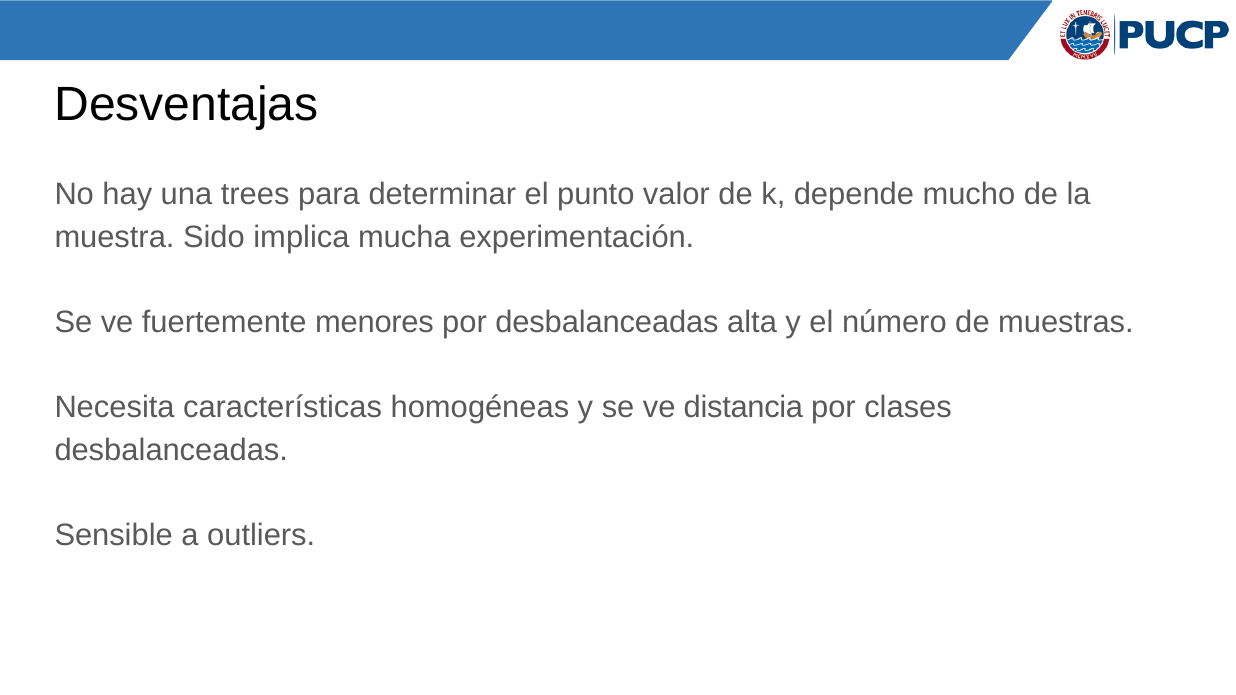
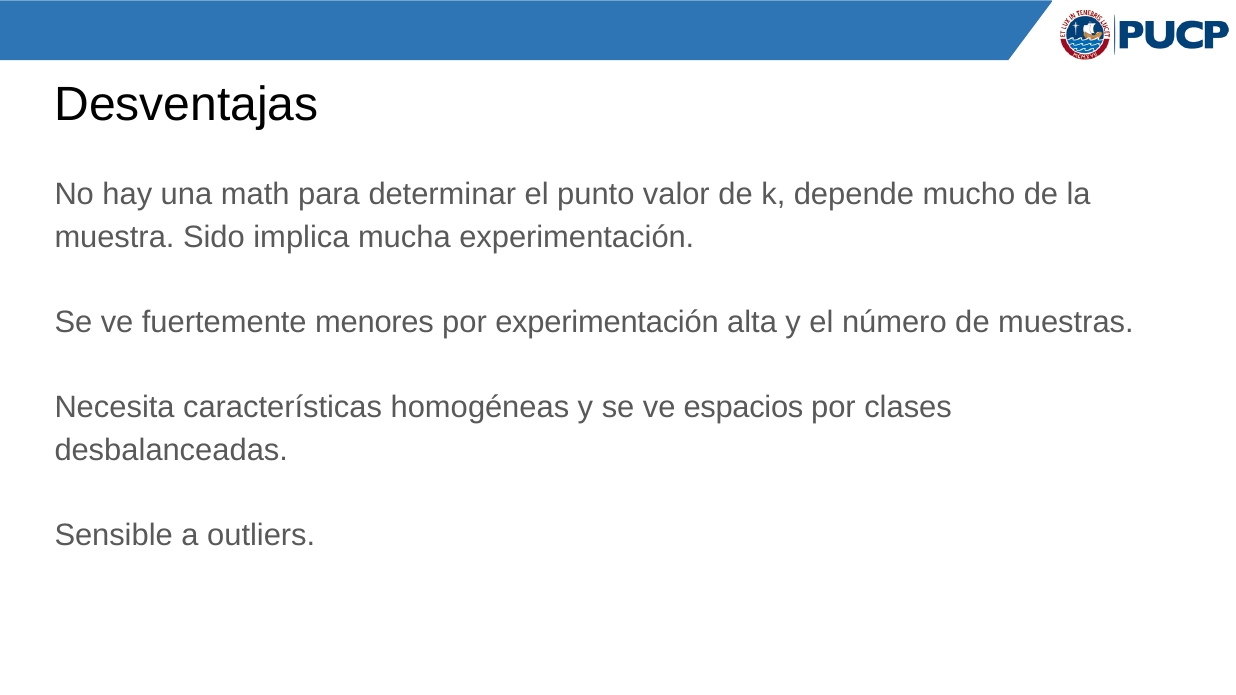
trees: trees -> math
por desbalanceadas: desbalanceadas -> experimentación
distancia: distancia -> espacios
